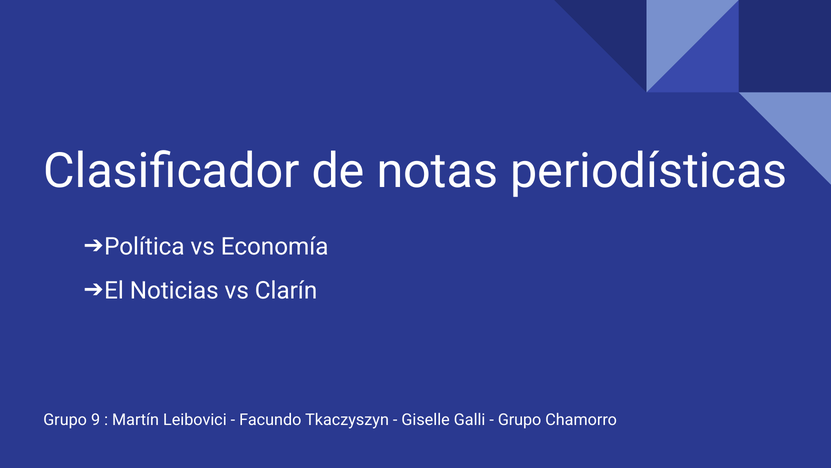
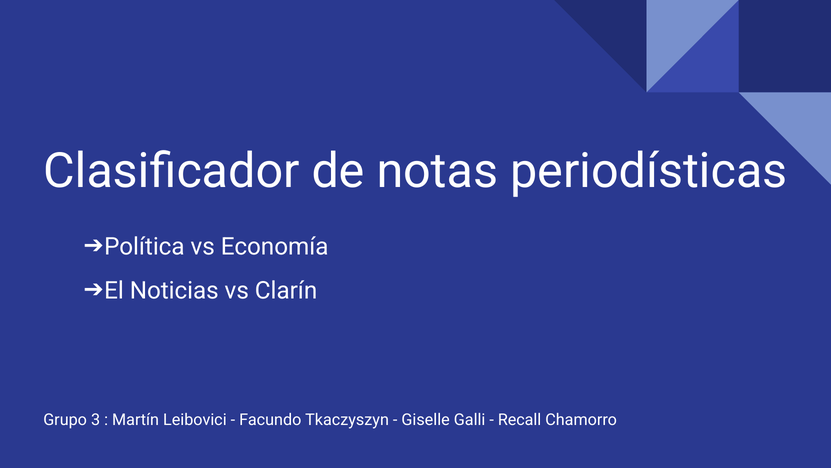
9: 9 -> 3
Grupo at (520, 420): Grupo -> Recall
